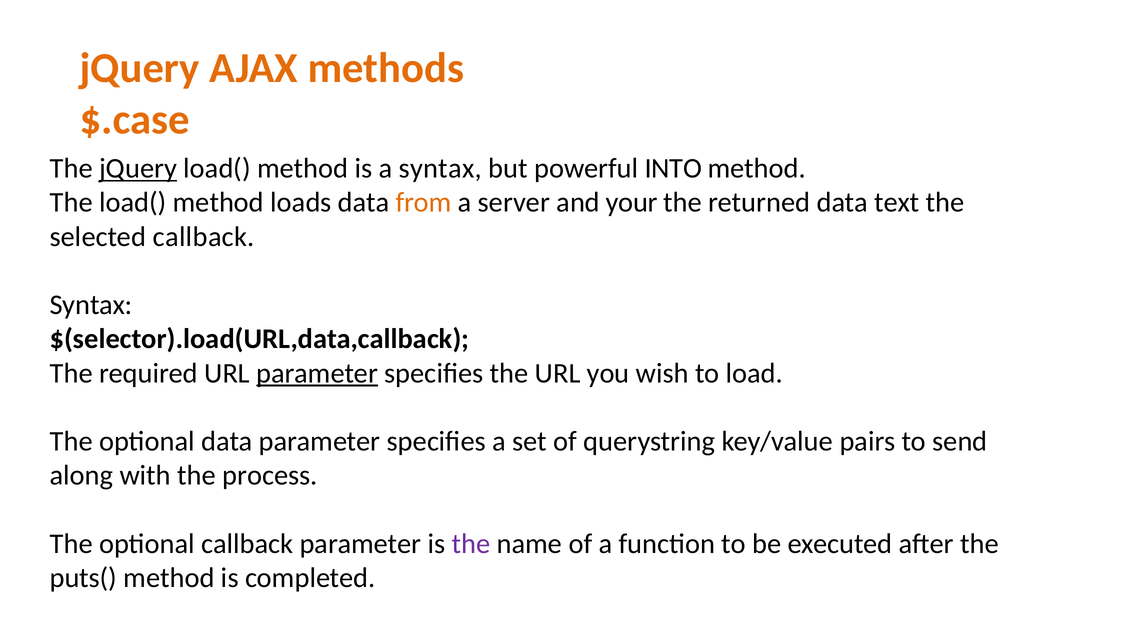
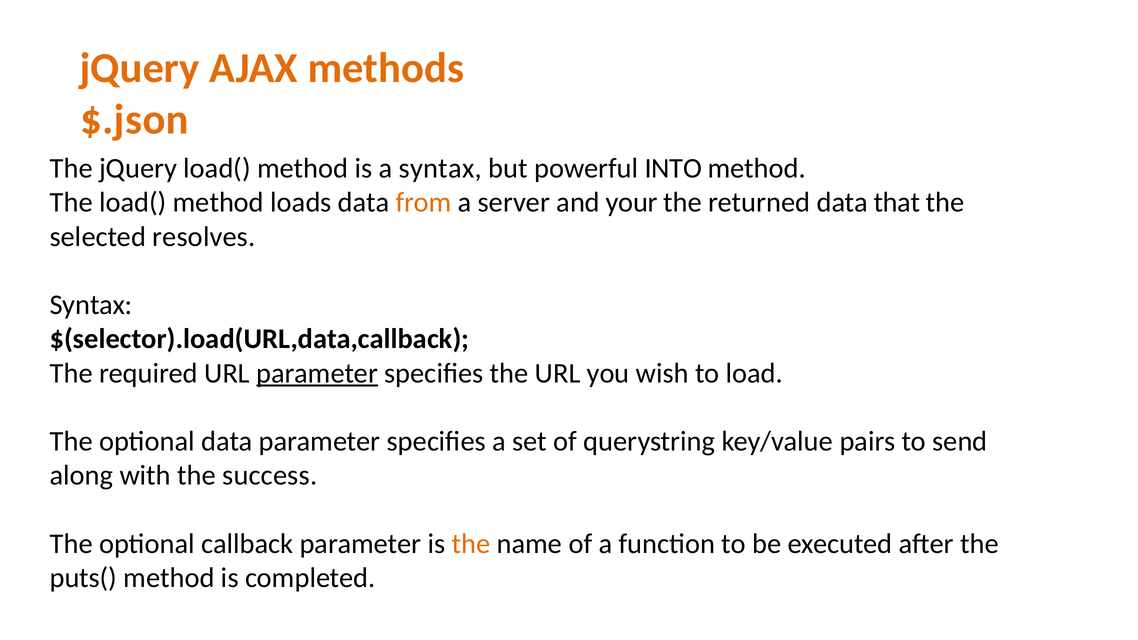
$.case: $.case -> $.json
jQuery at (138, 168) underline: present -> none
text: text -> that
selected callback: callback -> resolves
process: process -> success
the at (471, 544) colour: purple -> orange
